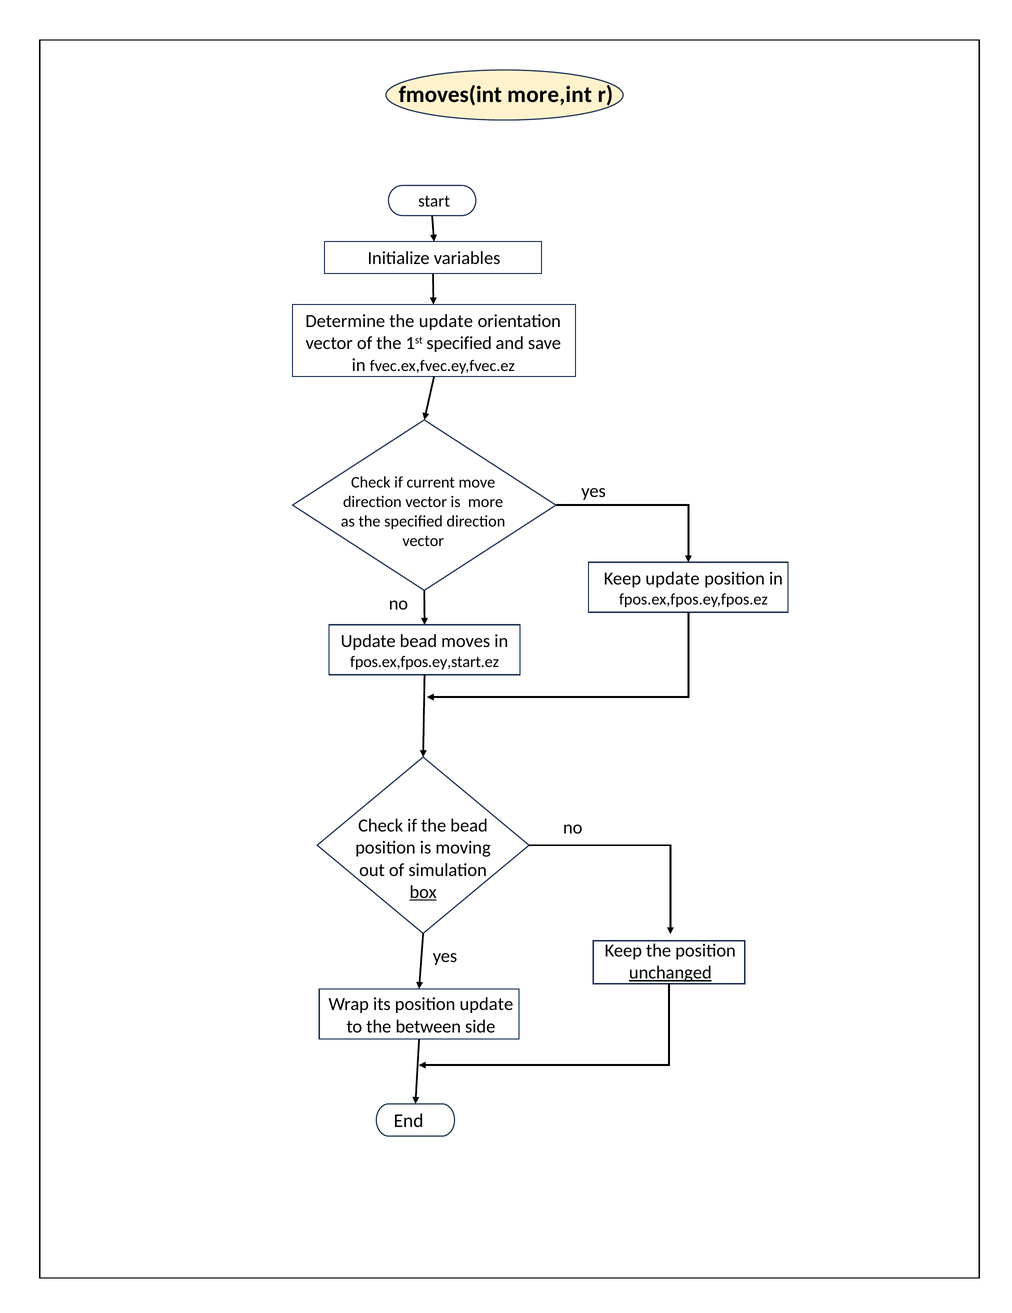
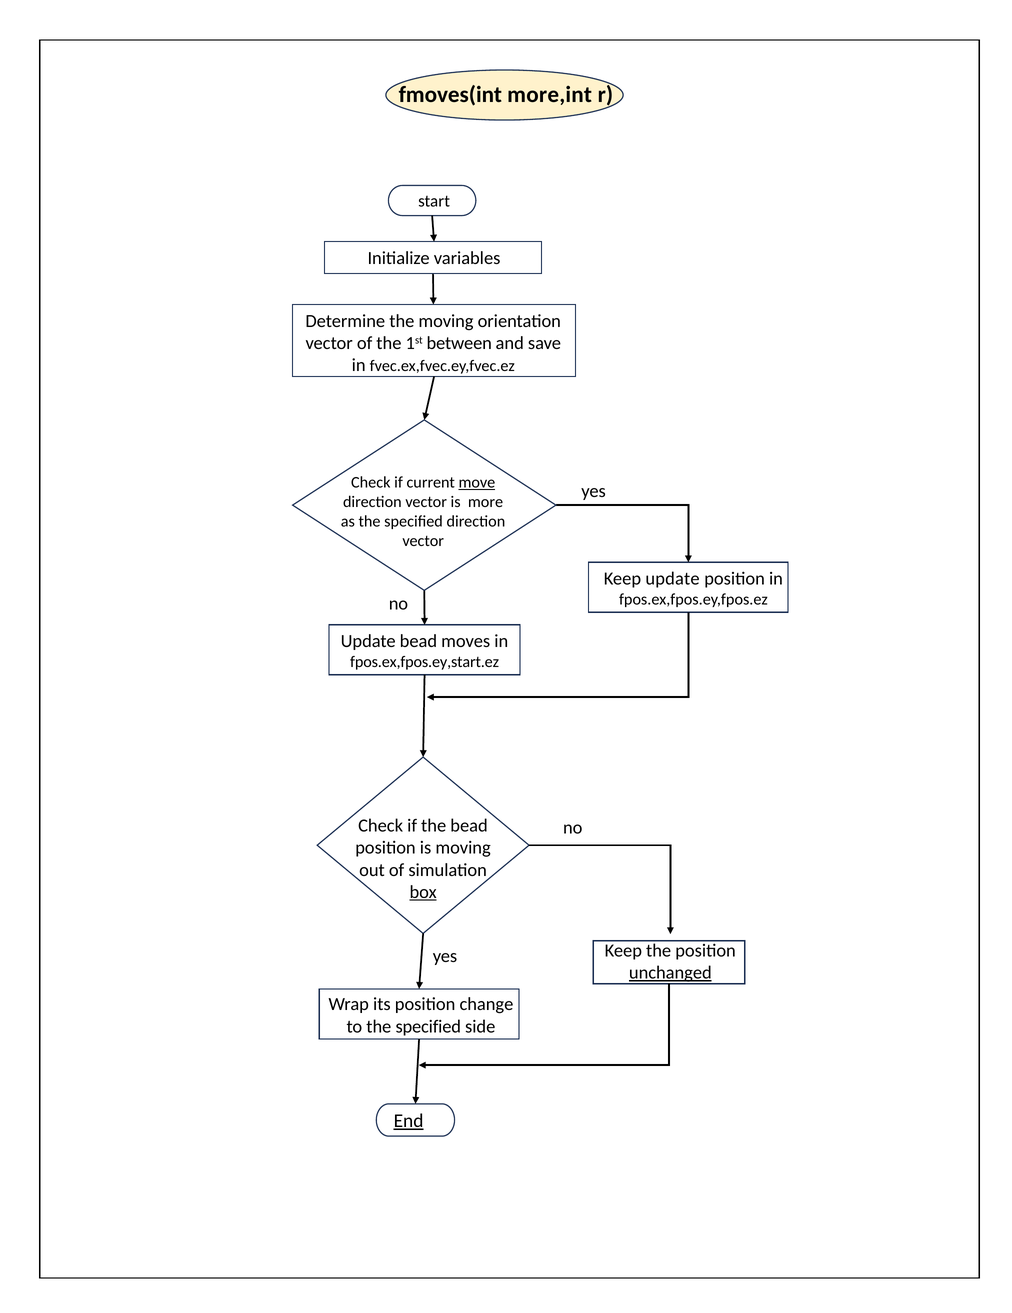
the update: update -> moving
1st specified: specified -> between
move underline: none -> present
position update: update -> change
to the between: between -> specified
End underline: none -> present
